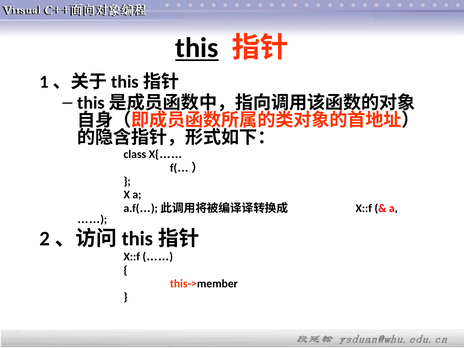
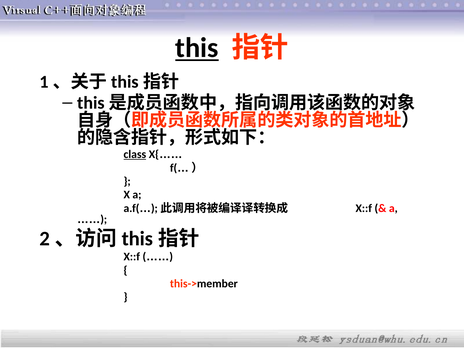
class underline: none -> present
